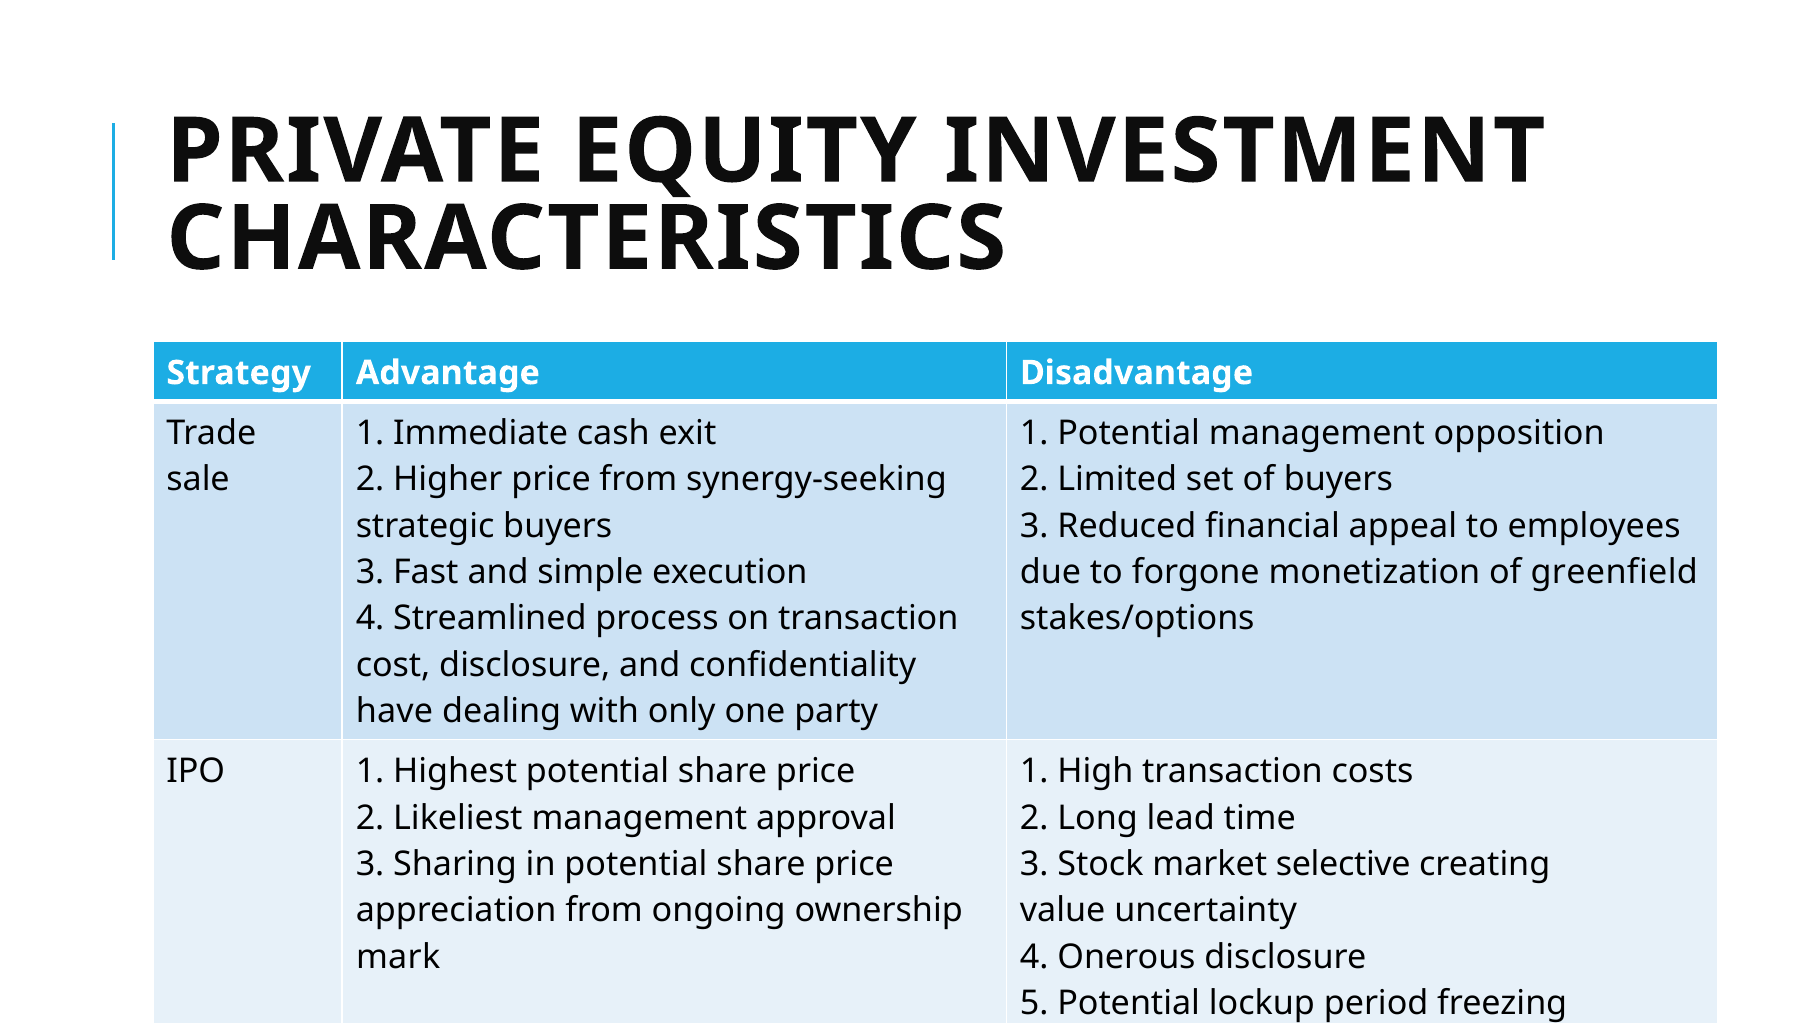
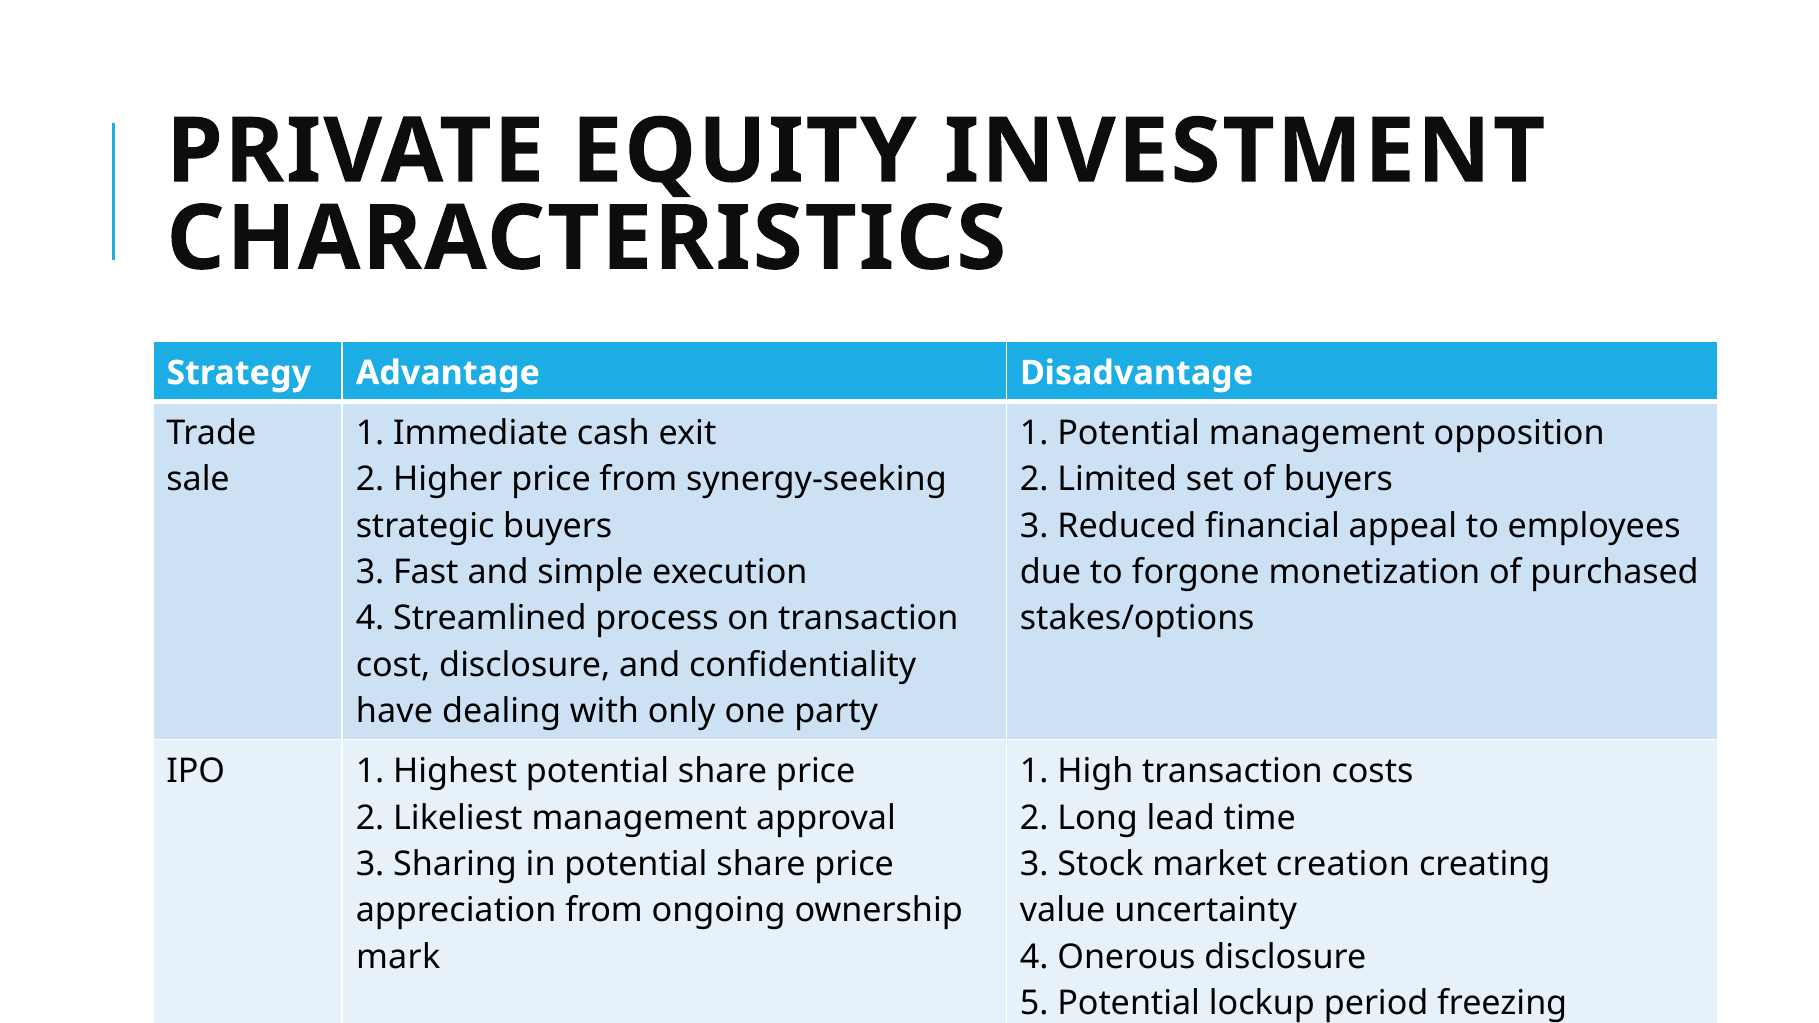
greenfield: greenfield -> purchased
selective: selective -> creation
